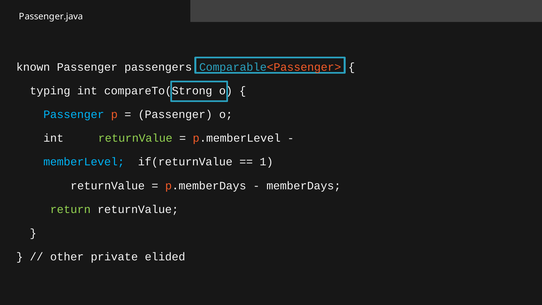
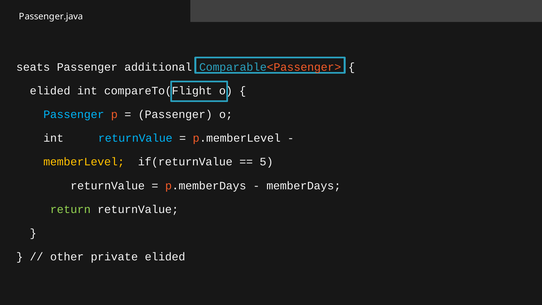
known: known -> seats
passengers: passengers -> additional
typing at (50, 91): typing -> elided
compareTo(Strong: compareTo(Strong -> compareTo(Flight
returnValue at (135, 138) colour: light green -> light blue
memberLevel colour: light blue -> yellow
1: 1 -> 5
